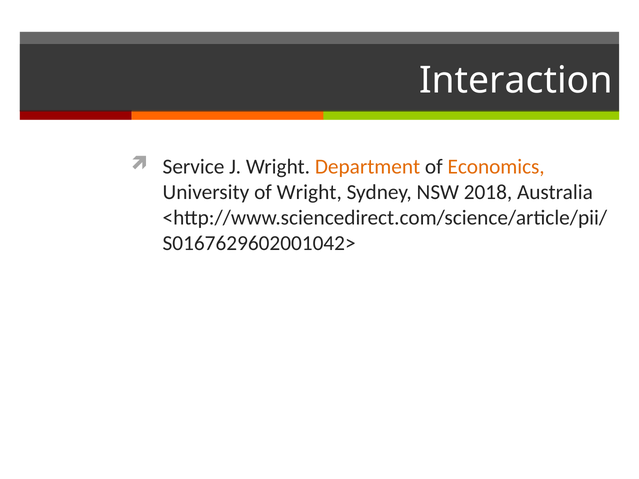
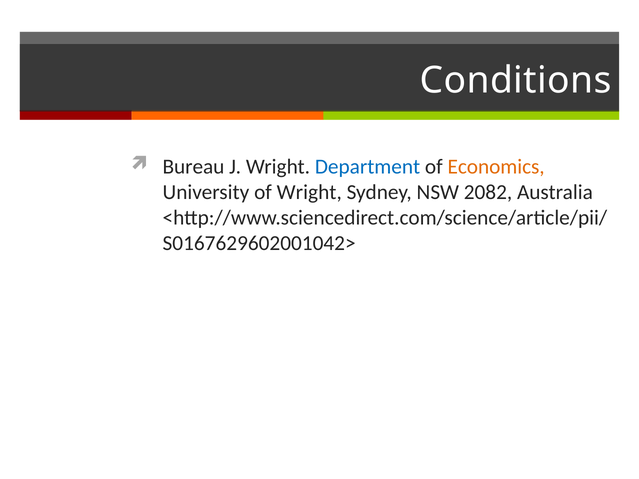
Interaction: Interaction -> Conditions
Service: Service -> Bureau
Department colour: orange -> blue
2018: 2018 -> 2082
